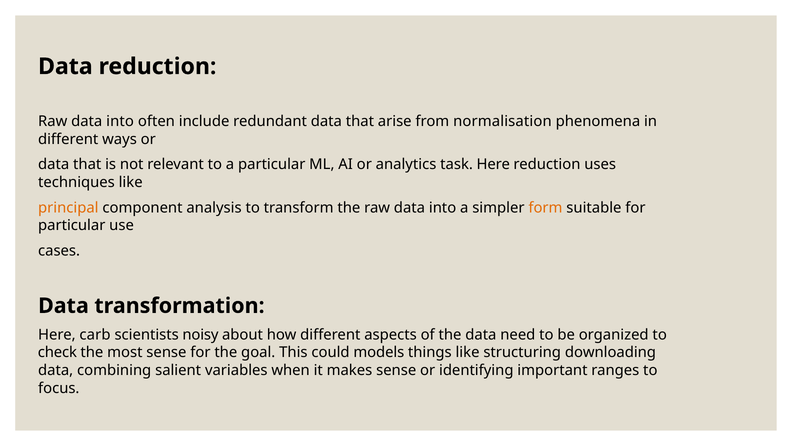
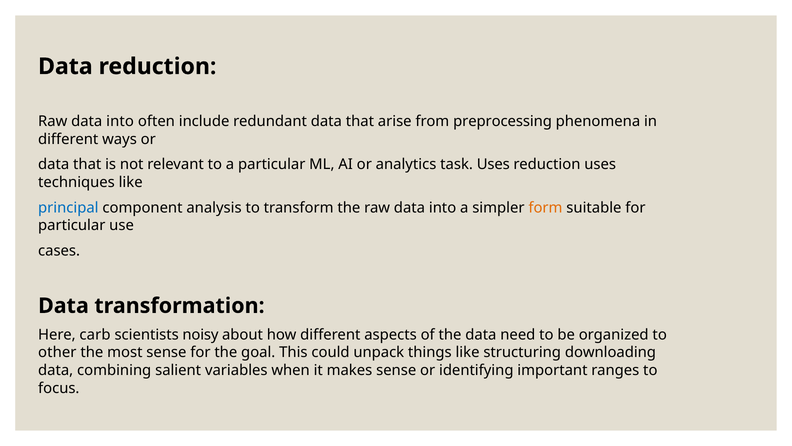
normalisation: normalisation -> preprocessing
task Here: Here -> Uses
principal colour: orange -> blue
check: check -> other
models: models -> unpack
